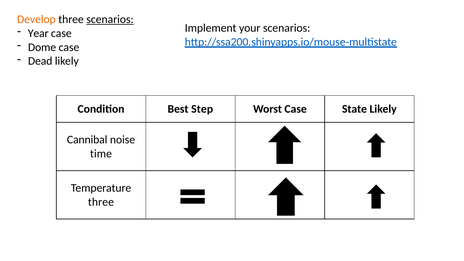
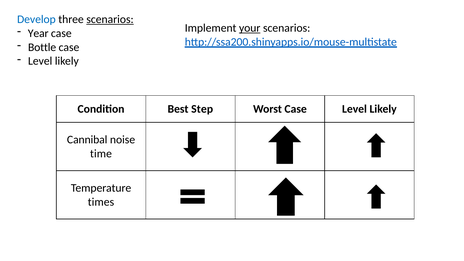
Develop colour: orange -> blue
your underline: none -> present
Dome: Dome -> Bottle
Dead at (40, 61): Dead -> Level
Case State: State -> Level
three at (101, 202): three -> times
